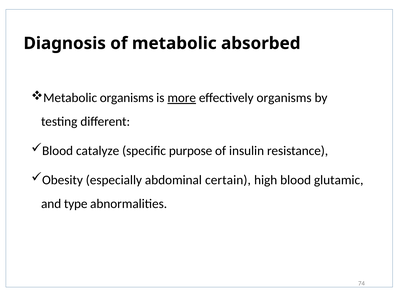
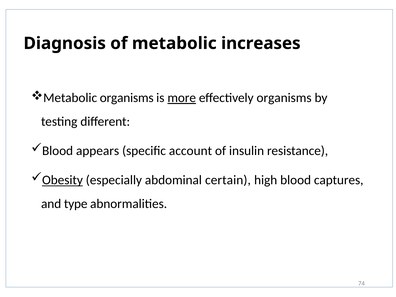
absorbed: absorbed -> increases
catalyze: catalyze -> appears
purpose: purpose -> account
Obesity underline: none -> present
glutamic: glutamic -> captures
